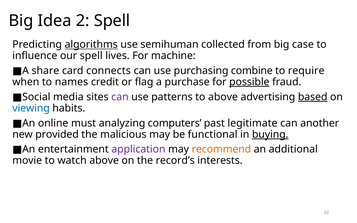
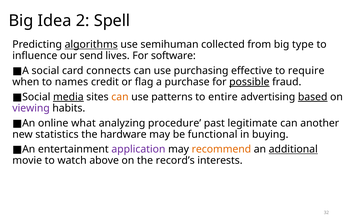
case: case -> type
our spell: spell -> send
machine: machine -> software
A share: share -> social
combine: combine -> effective
media underline: none -> present
can at (120, 97) colour: purple -> orange
to above: above -> entire
viewing colour: blue -> purple
must: must -> what
computers: computers -> procedure
provided: provided -> statistics
malicious: malicious -> hardware
buying underline: present -> none
additional underline: none -> present
